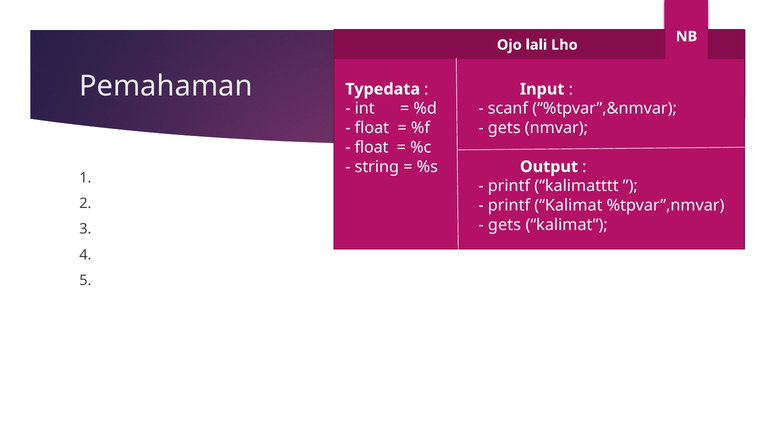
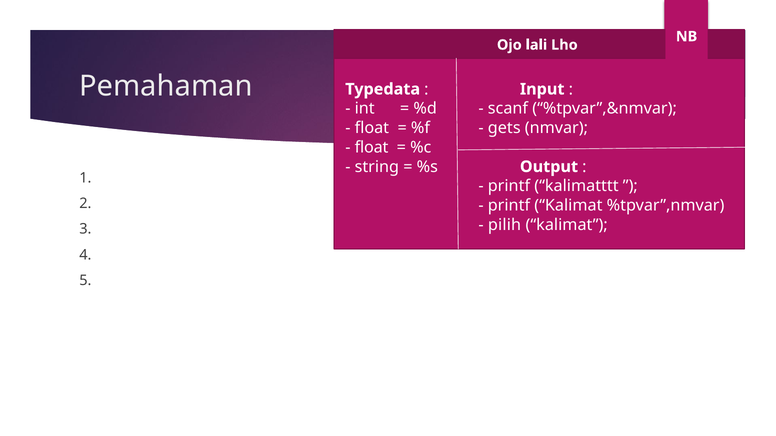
gets at (505, 225): gets -> pilih
